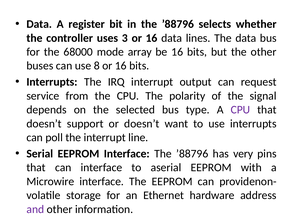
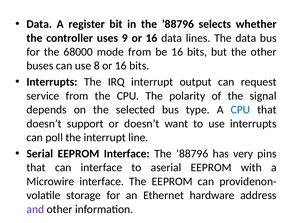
3: 3 -> 9
mode array: array -> from
CPU at (240, 110) colour: purple -> blue
